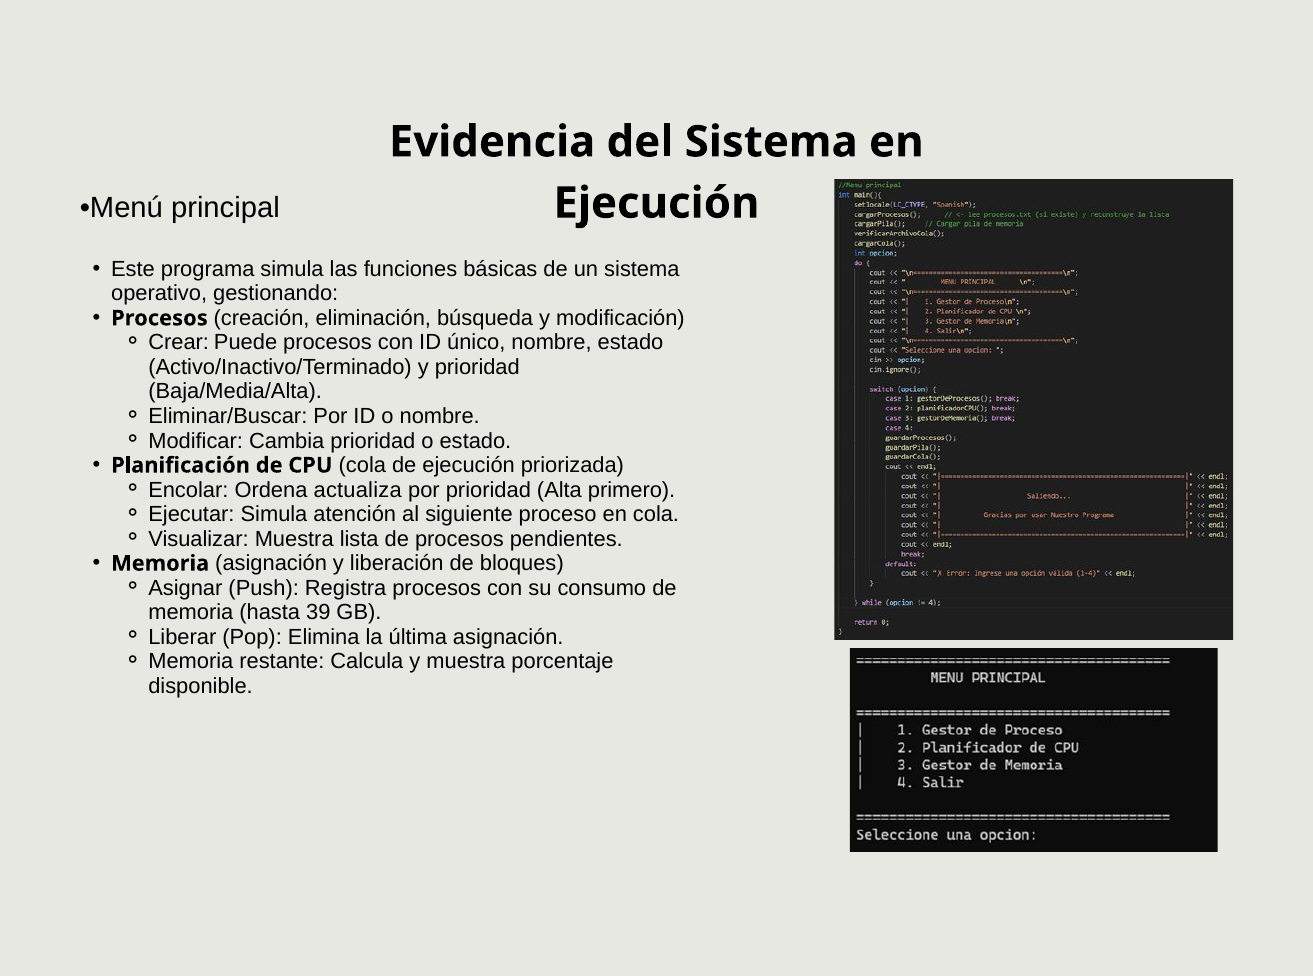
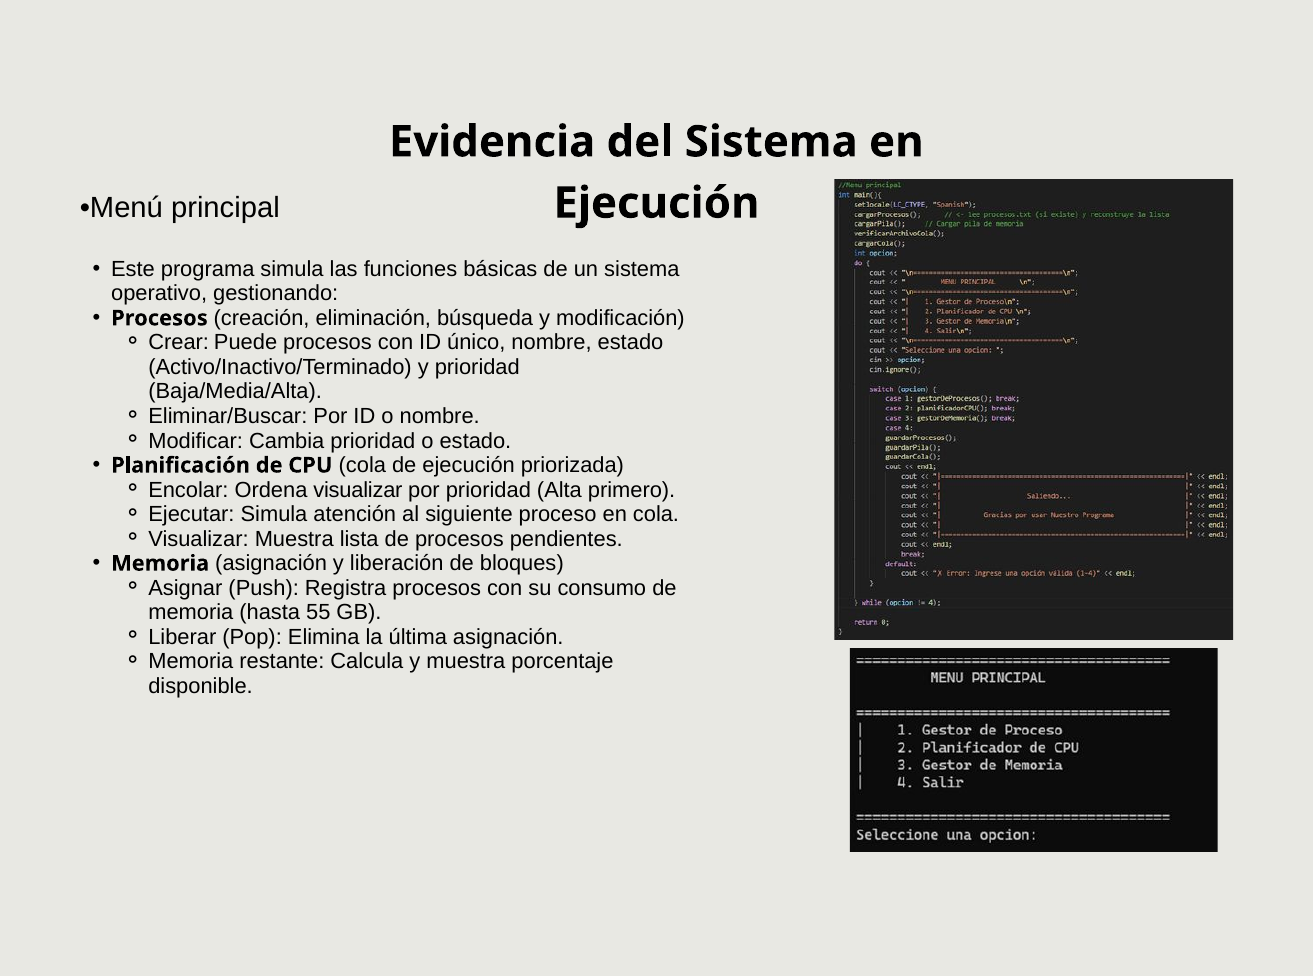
Ordena actualiza: actualiza -> visualizar
39: 39 -> 55
